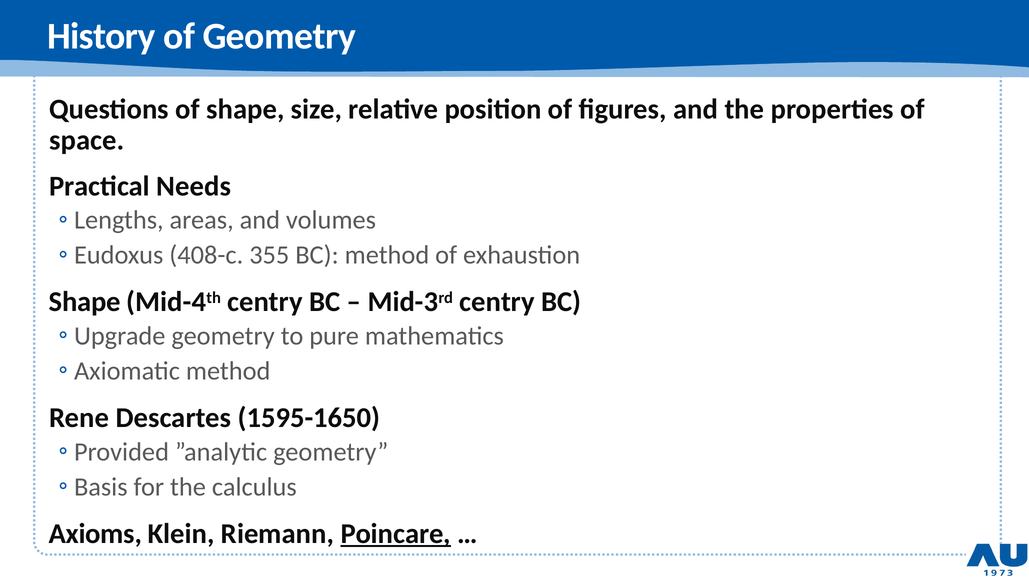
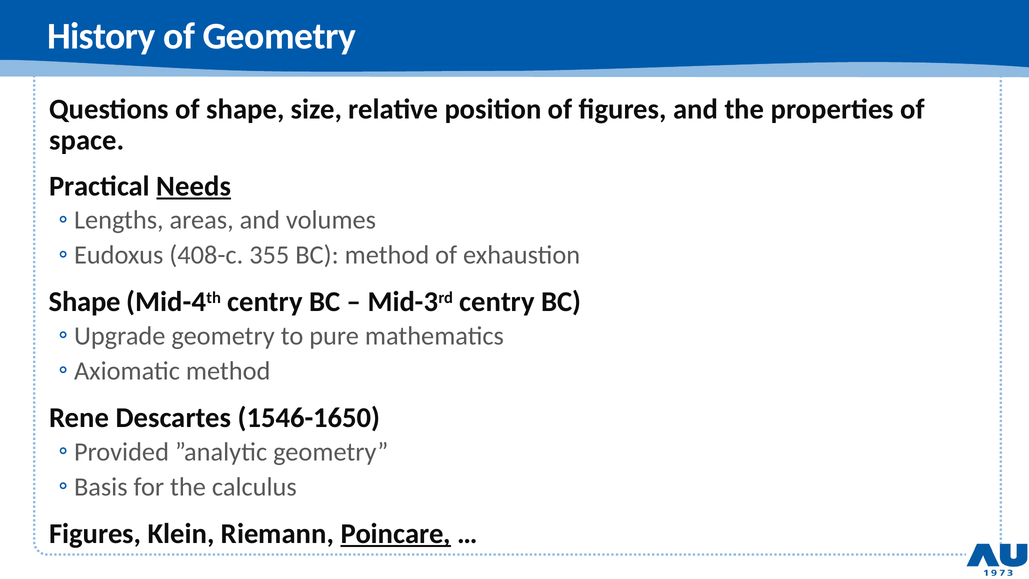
Needs underline: none -> present
1595-1650: 1595-1650 -> 1546-1650
Axioms at (95, 533): Axioms -> Figures
